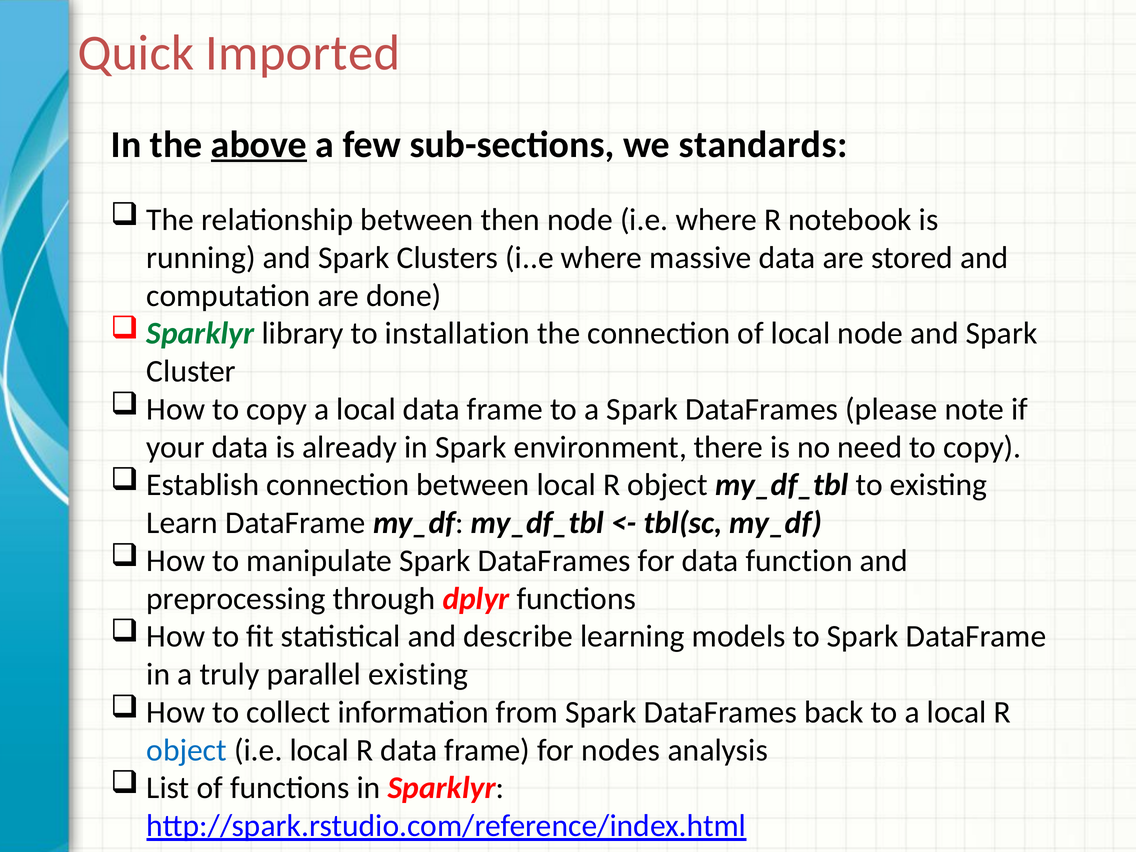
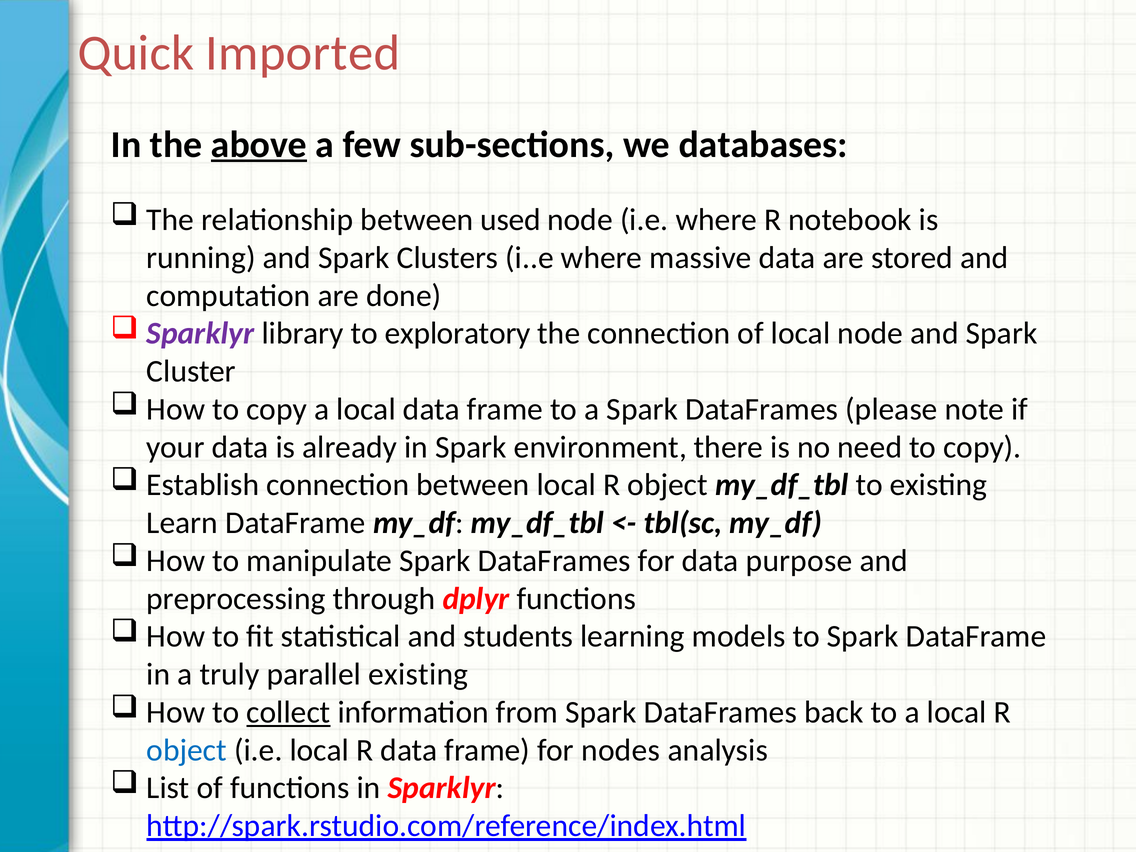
standards: standards -> databases
then: then -> used
Sparklyr at (200, 333) colour: green -> purple
installation: installation -> exploratory
function: function -> purpose
describe: describe -> students
collect underline: none -> present
